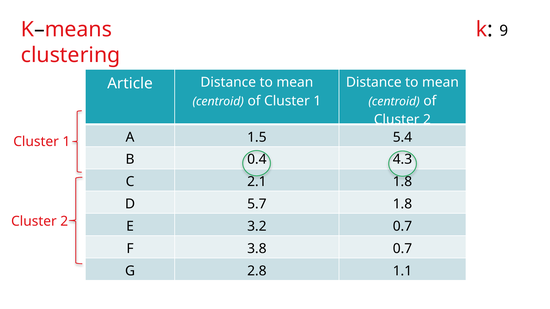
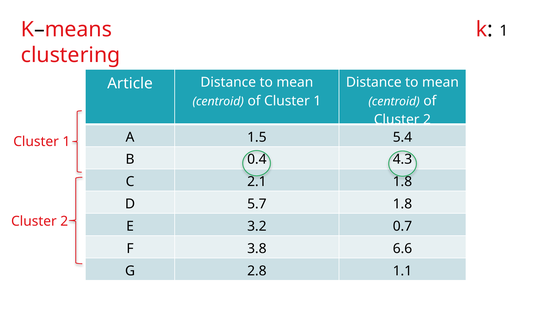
k 9: 9 -> 1
3.8 0.7: 0.7 -> 6.6
